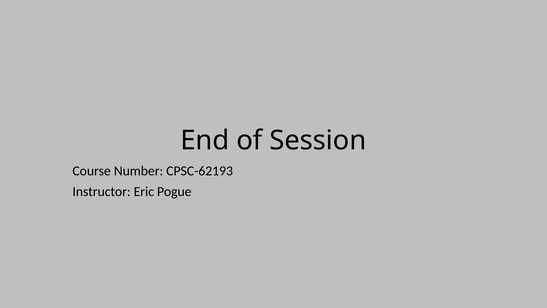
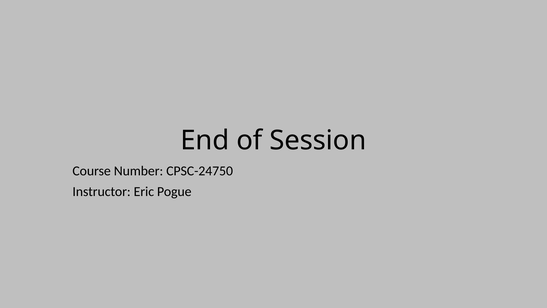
CPSC-62193: CPSC-62193 -> CPSC-24750
